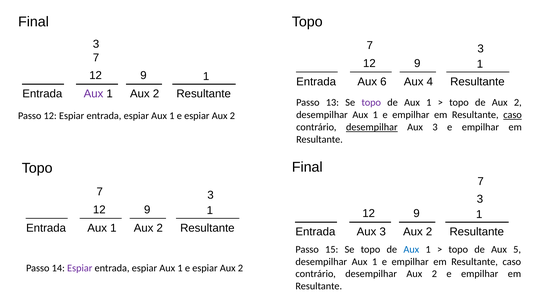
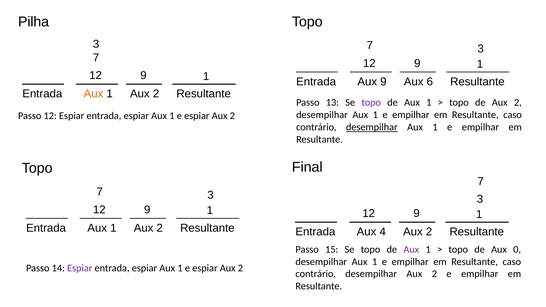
Final at (33, 22): Final -> Pilha
Aux 6: 6 -> 9
4: 4 -> 6
Aux at (93, 94) colour: purple -> orange
caso at (513, 115) underline: present -> none
3 at (435, 127): 3 -> 1
Entrada Aux 3: 3 -> 4
Aux at (411, 249) colour: blue -> purple
5: 5 -> 0
